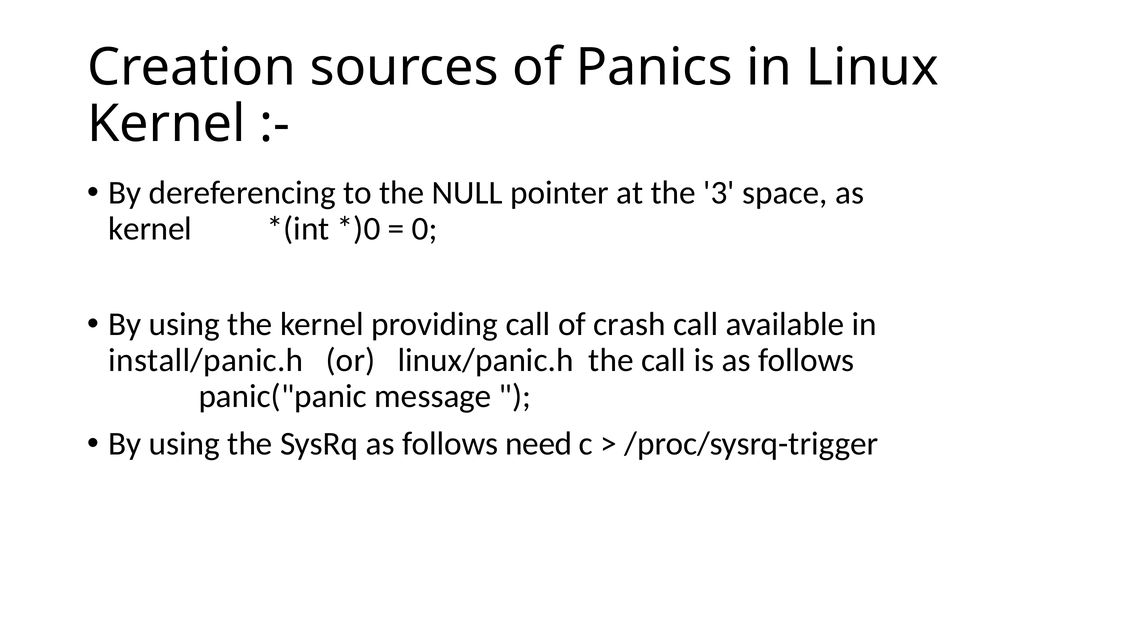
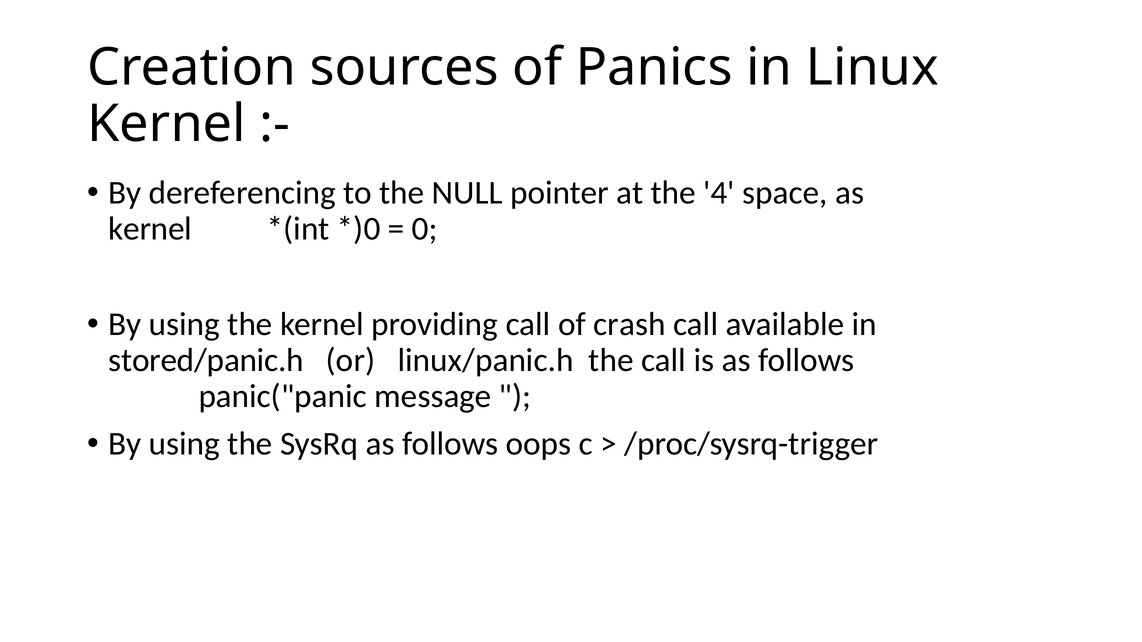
3: 3 -> 4
install/panic.h: install/panic.h -> stored/panic.h
need: need -> oops
